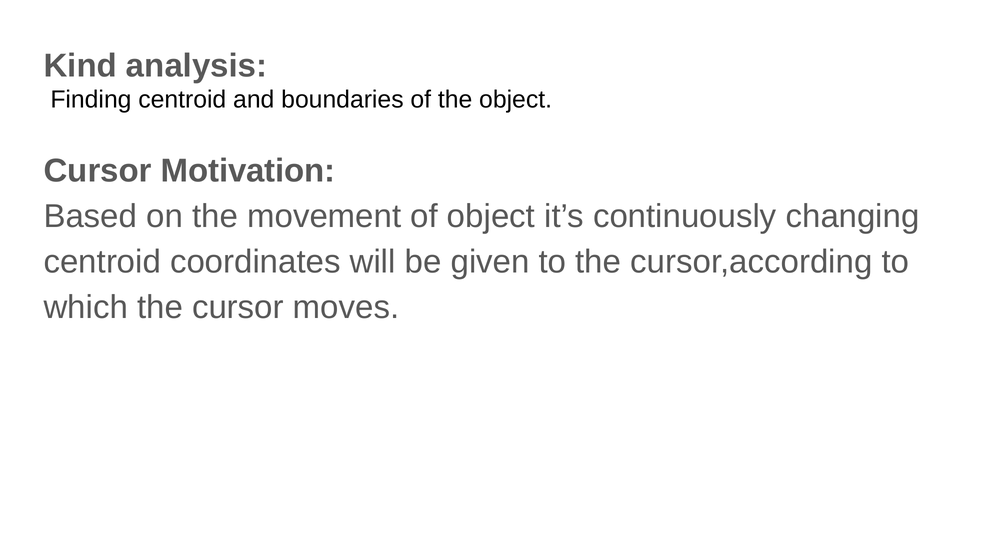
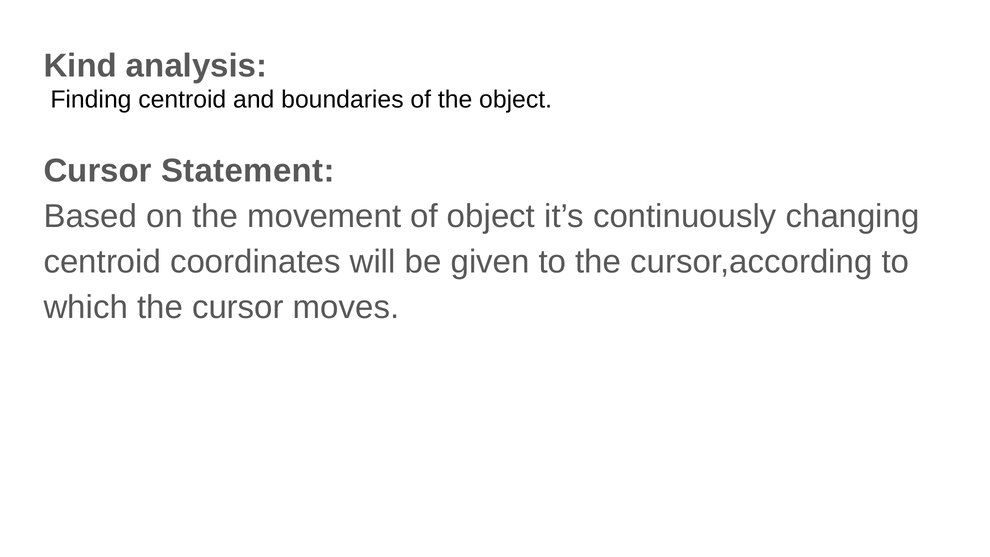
Motivation: Motivation -> Statement
